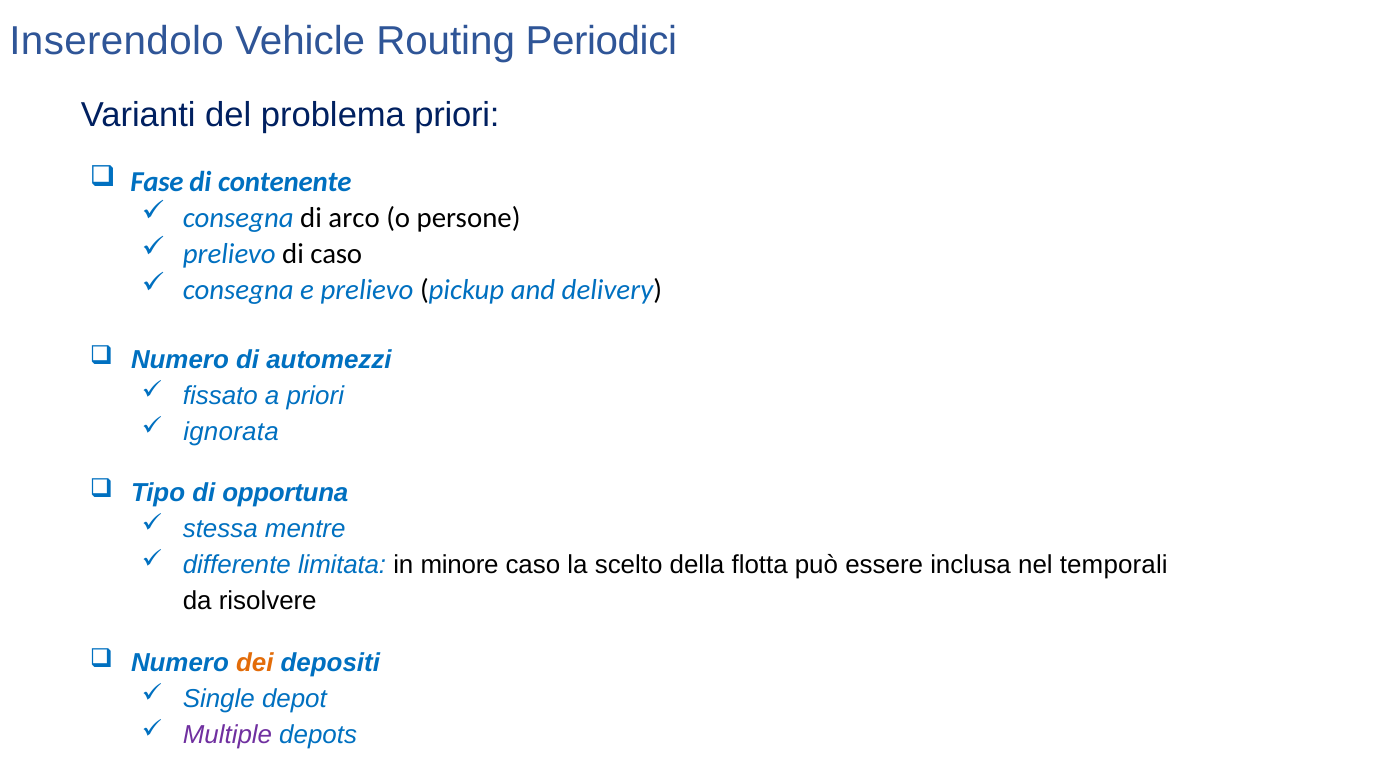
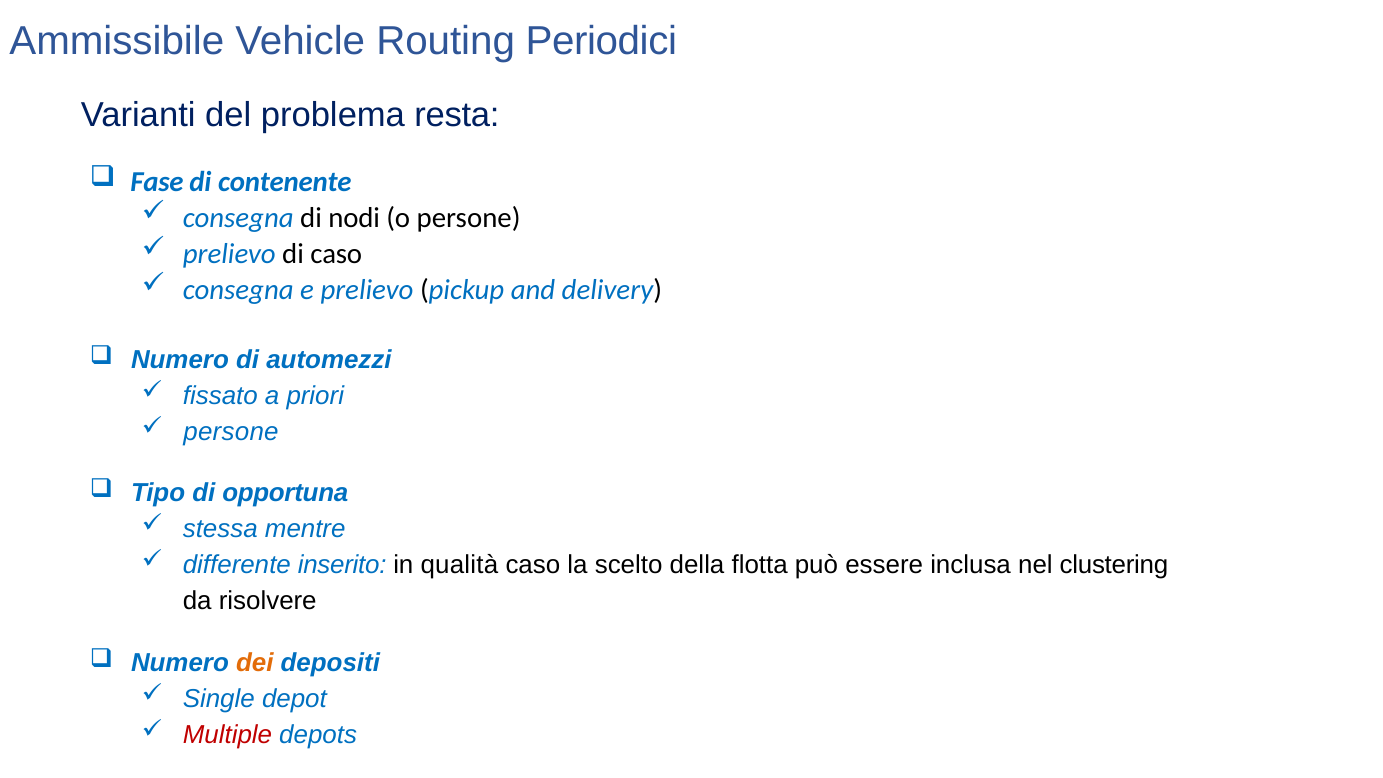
Inserendolo: Inserendolo -> Ammissibile
problema priori: priori -> resta
arco: arco -> nodi
ignorata at (231, 432): ignorata -> persone
limitata: limitata -> inserito
minore: minore -> qualità
temporali: temporali -> clustering
Multiple colour: purple -> red
